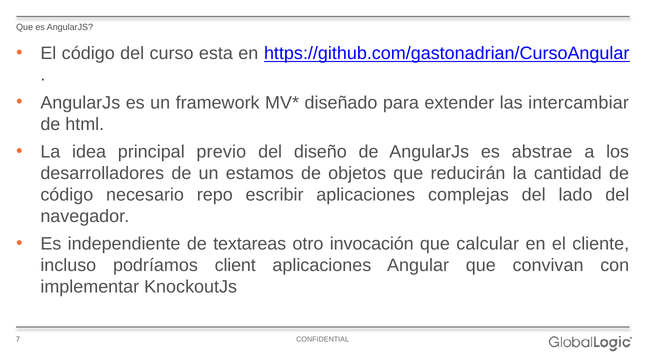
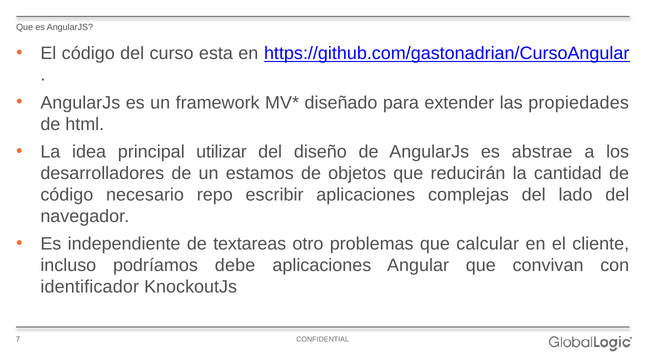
intercambiar: intercambiar -> propiedades
previo: previo -> utilizar
invocación: invocación -> problemas
client: client -> debe
implementar: implementar -> identificador
